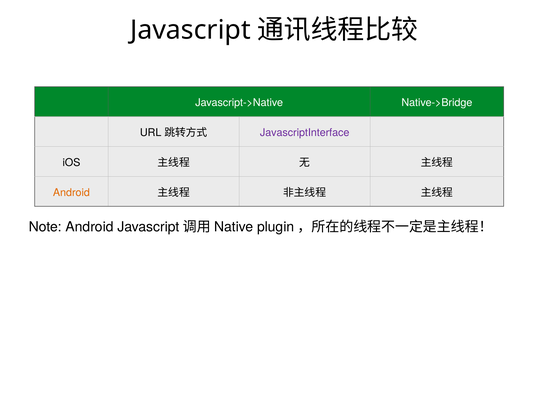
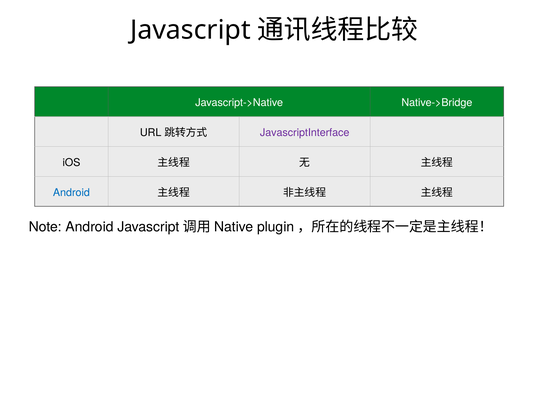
Android at (71, 193) colour: orange -> blue
